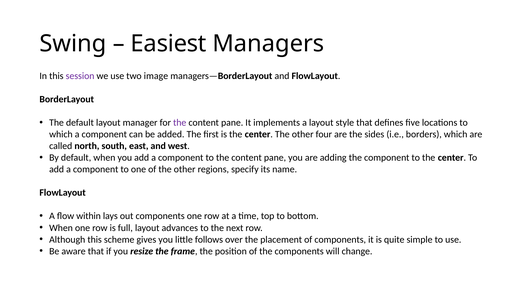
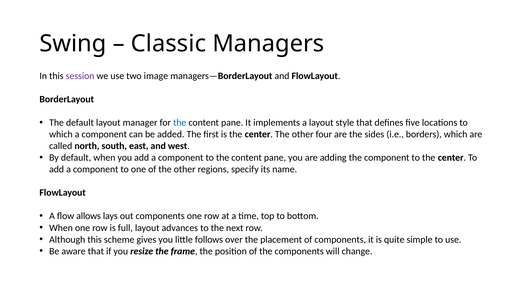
Easiest: Easiest -> Classic
the at (180, 122) colour: purple -> blue
within: within -> allows
